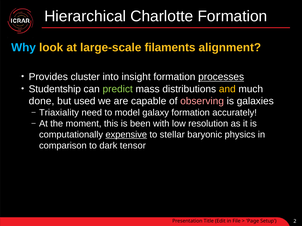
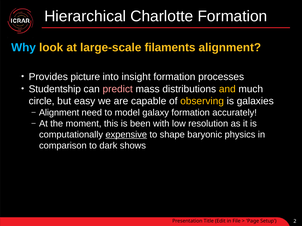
cluster: cluster -> picture
processes underline: present -> none
predict colour: light green -> pink
done: done -> circle
used: used -> easy
observing colour: pink -> yellow
Triaxiality at (59, 113): Triaxiality -> Alignment
stellar: stellar -> shape
tensor: tensor -> shows
